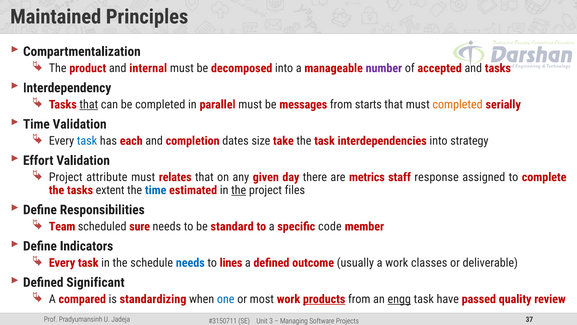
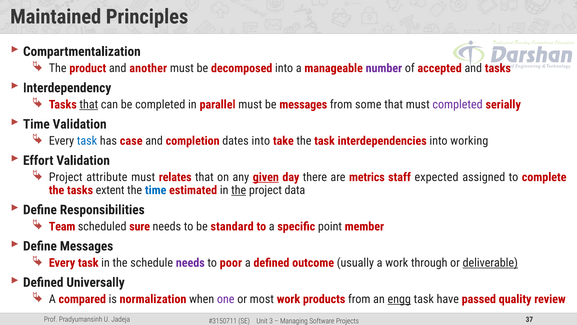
internal: internal -> another
starts: starts -> some
completed at (458, 104) colour: orange -> purple
each: each -> case
dates size: size -> into
strategy: strategy -> working
given underline: none -> present
response: response -> expected
files: files -> data
code: code -> point
Define Indicators: Indicators -> Messages
needs at (190, 262) colour: blue -> purple
lines: lines -> poor
classes: classes -> through
deliverable underline: none -> present
Significant: Significant -> Universally
standardizing: standardizing -> normalization
one colour: blue -> purple
products underline: present -> none
